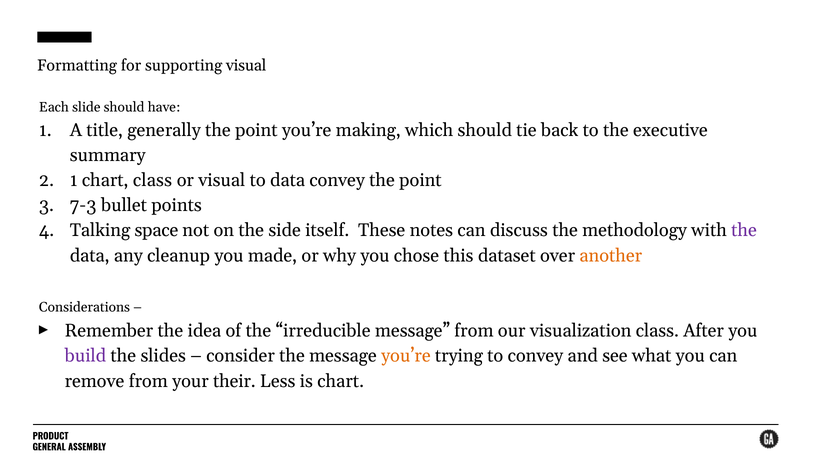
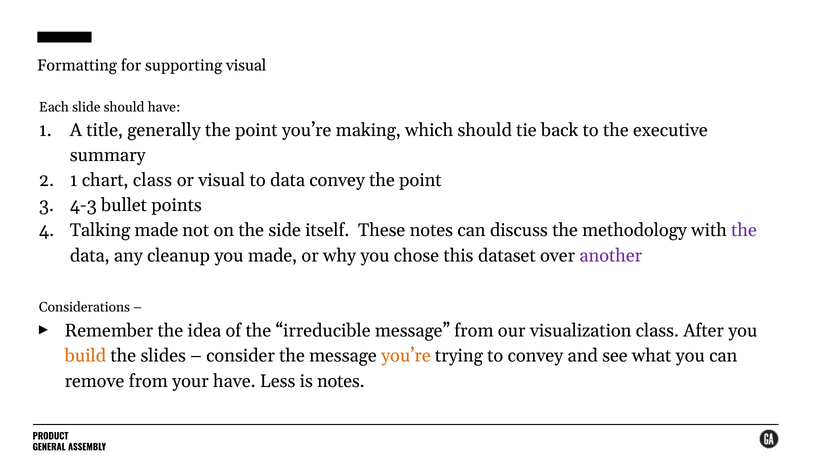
7-3: 7-3 -> 4-3
Talking space: space -> made
another colour: orange -> purple
build colour: purple -> orange
your their: their -> have
is chart: chart -> notes
